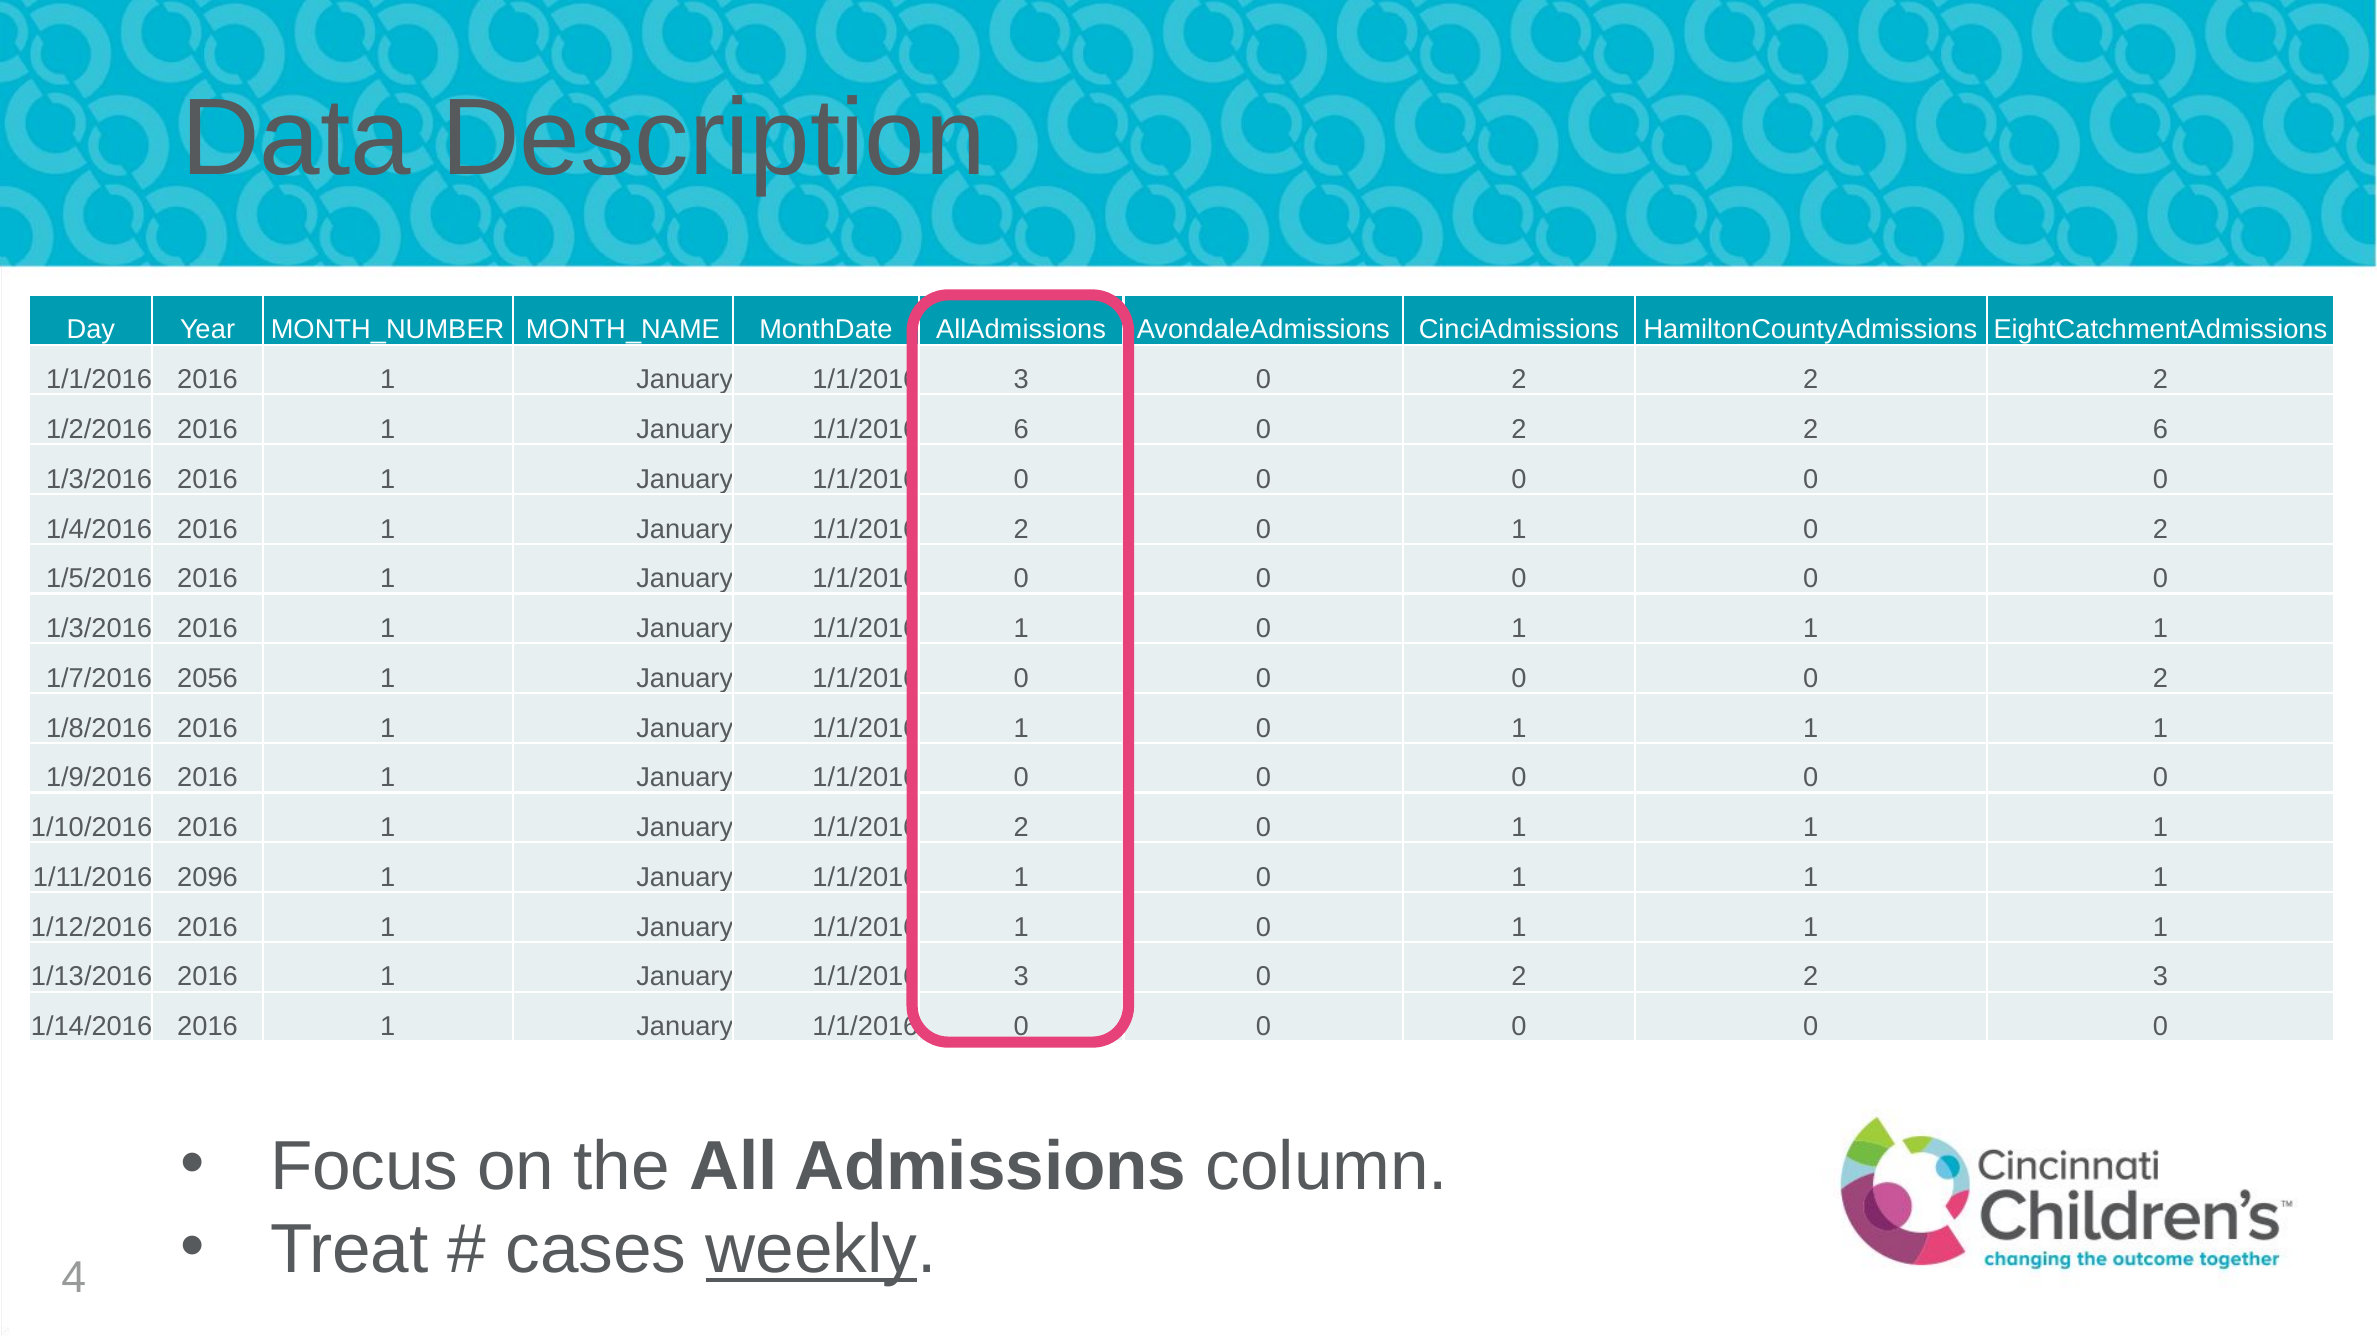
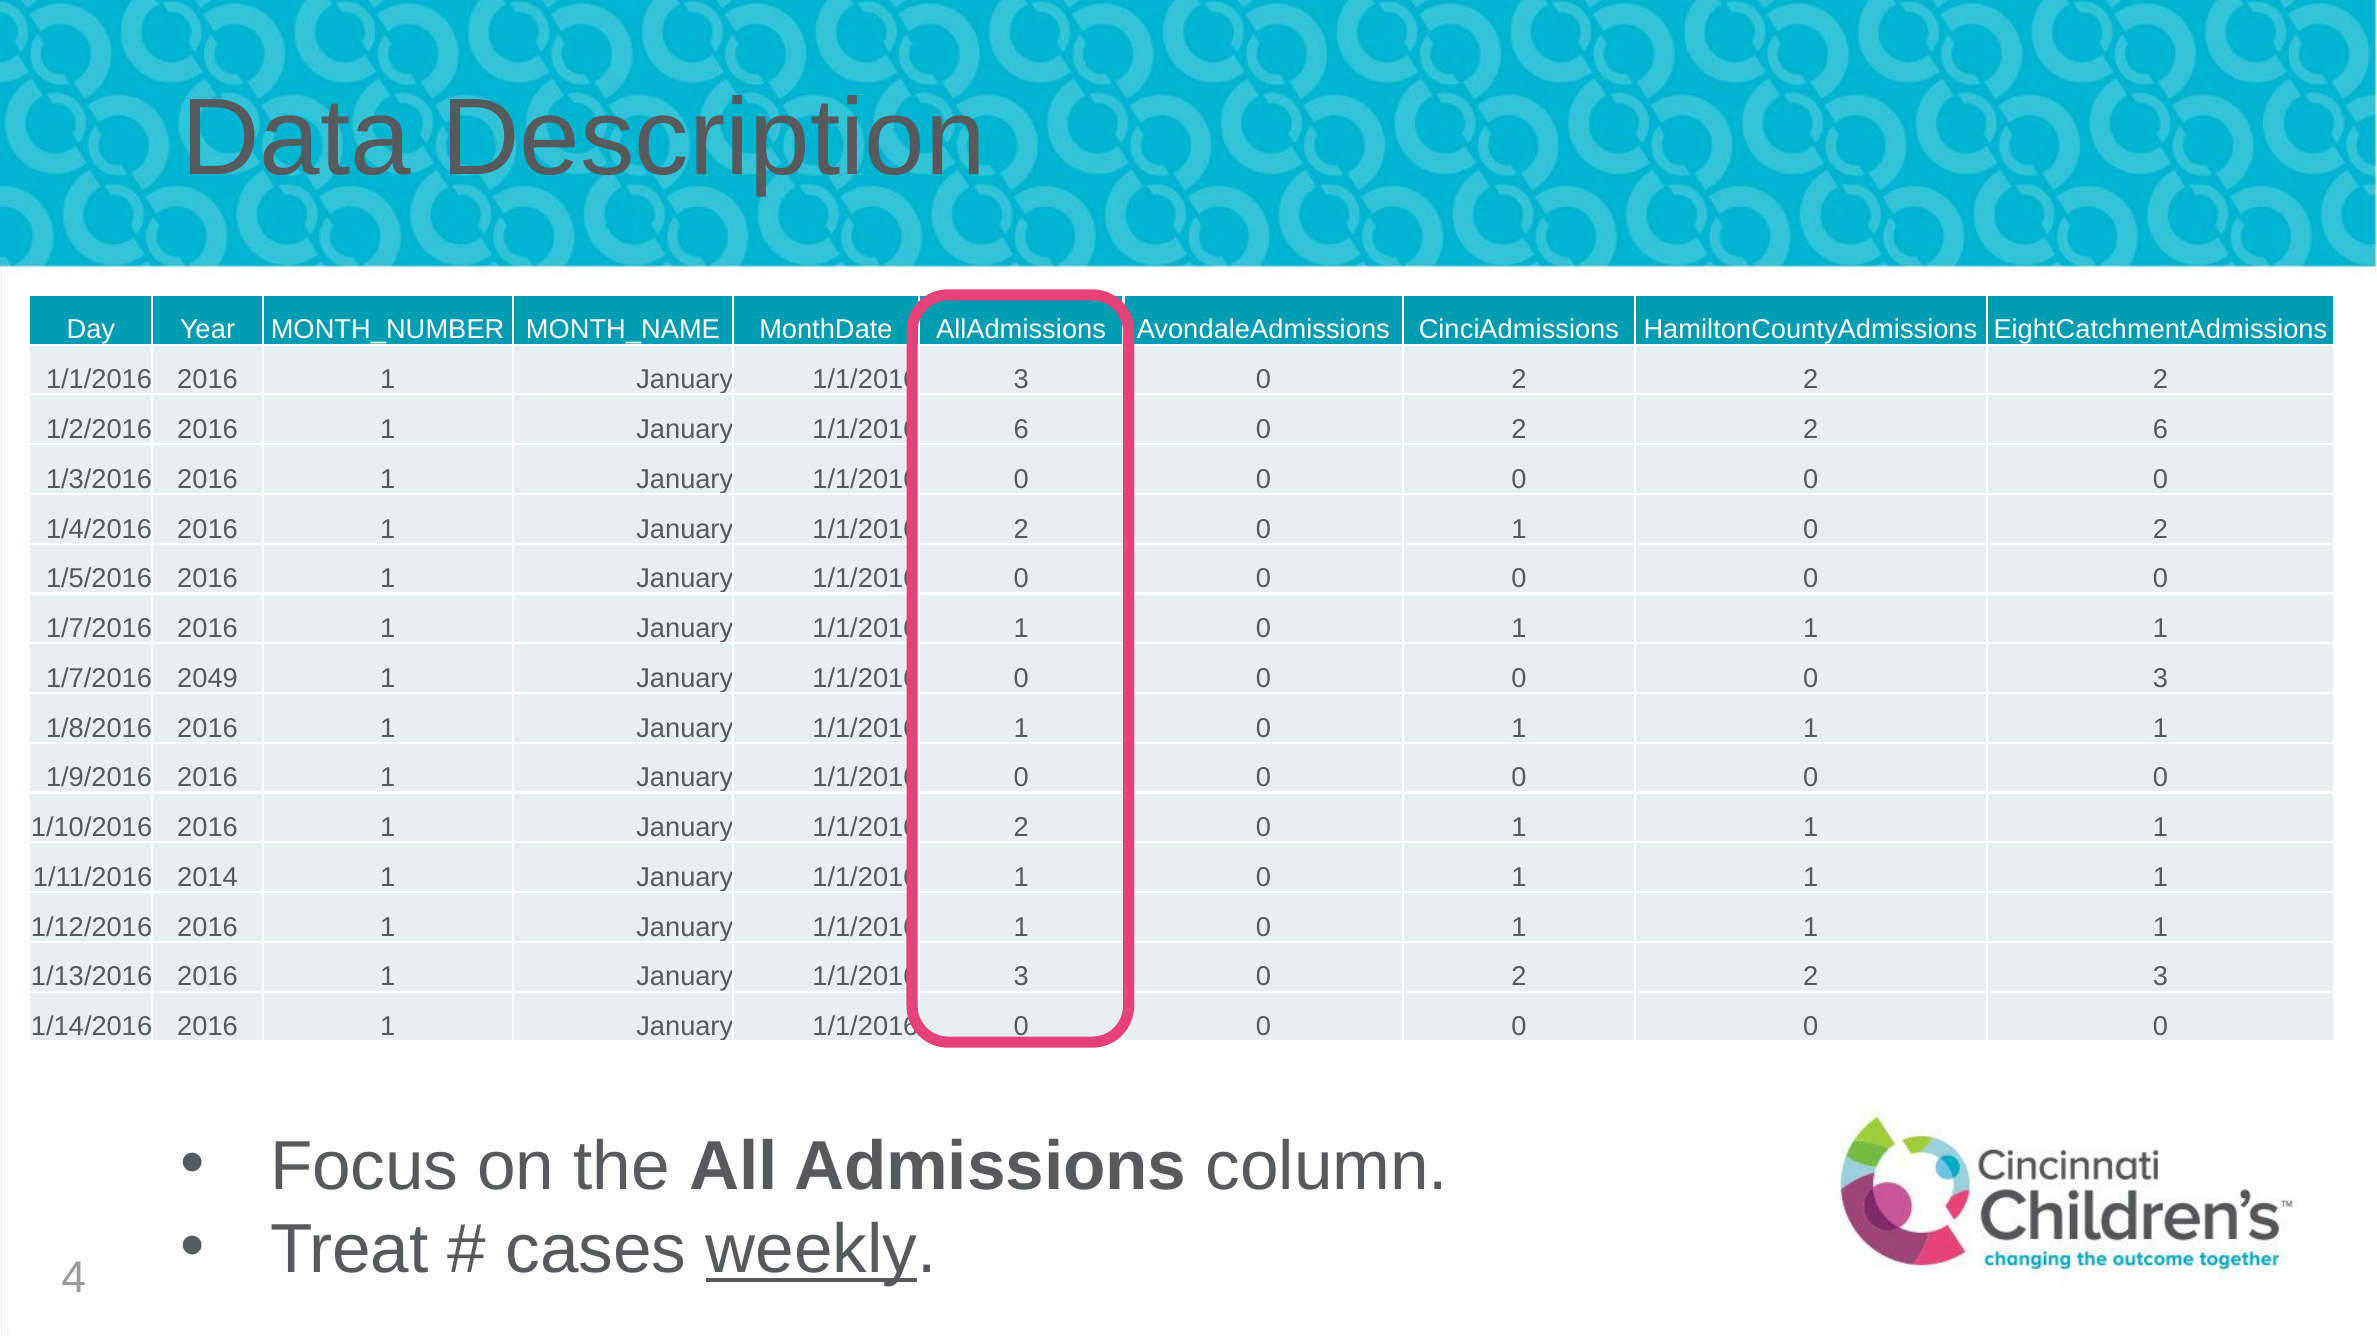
1/3/2016 at (99, 629): 1/3/2016 -> 1/7/2016
2056: 2056 -> 2049
0 0 2: 2 -> 3
2096: 2096 -> 2014
